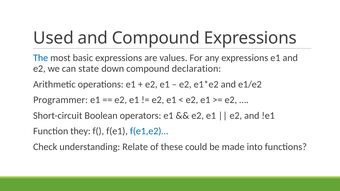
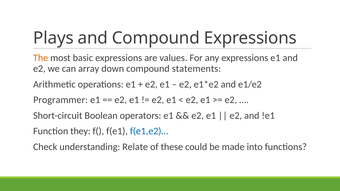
Used: Used -> Plays
The colour: blue -> orange
state: state -> array
declaration: declaration -> statements
